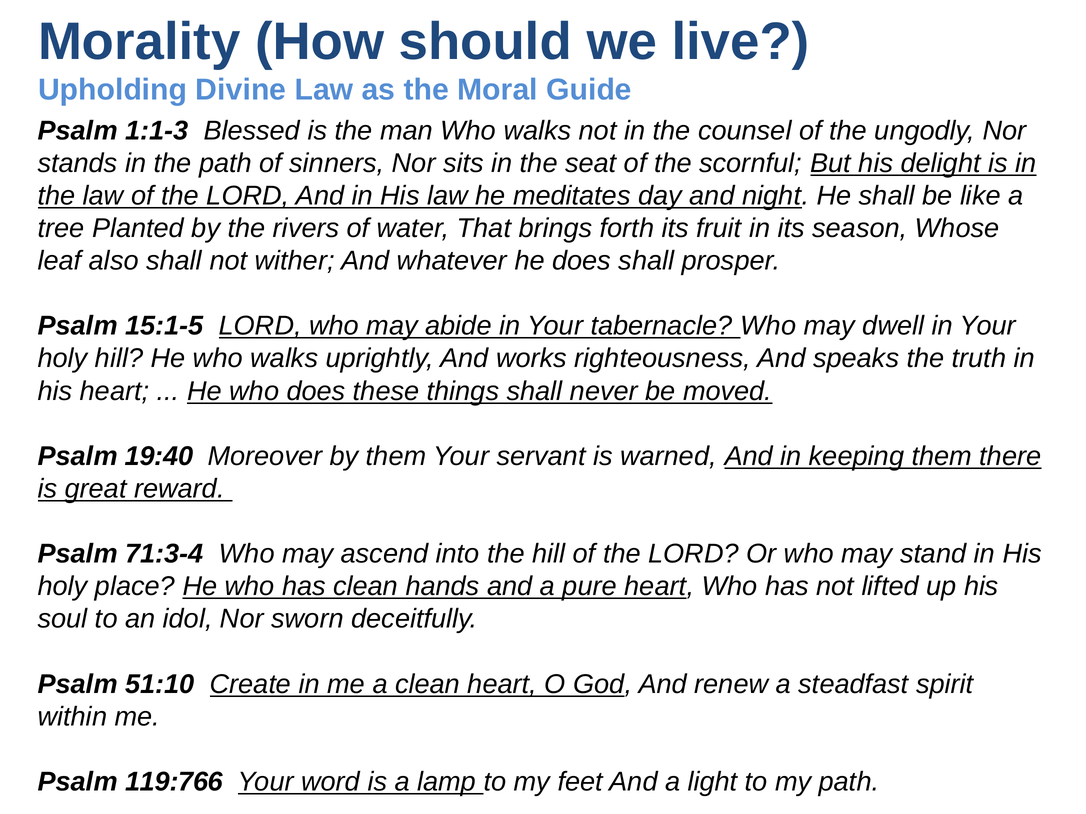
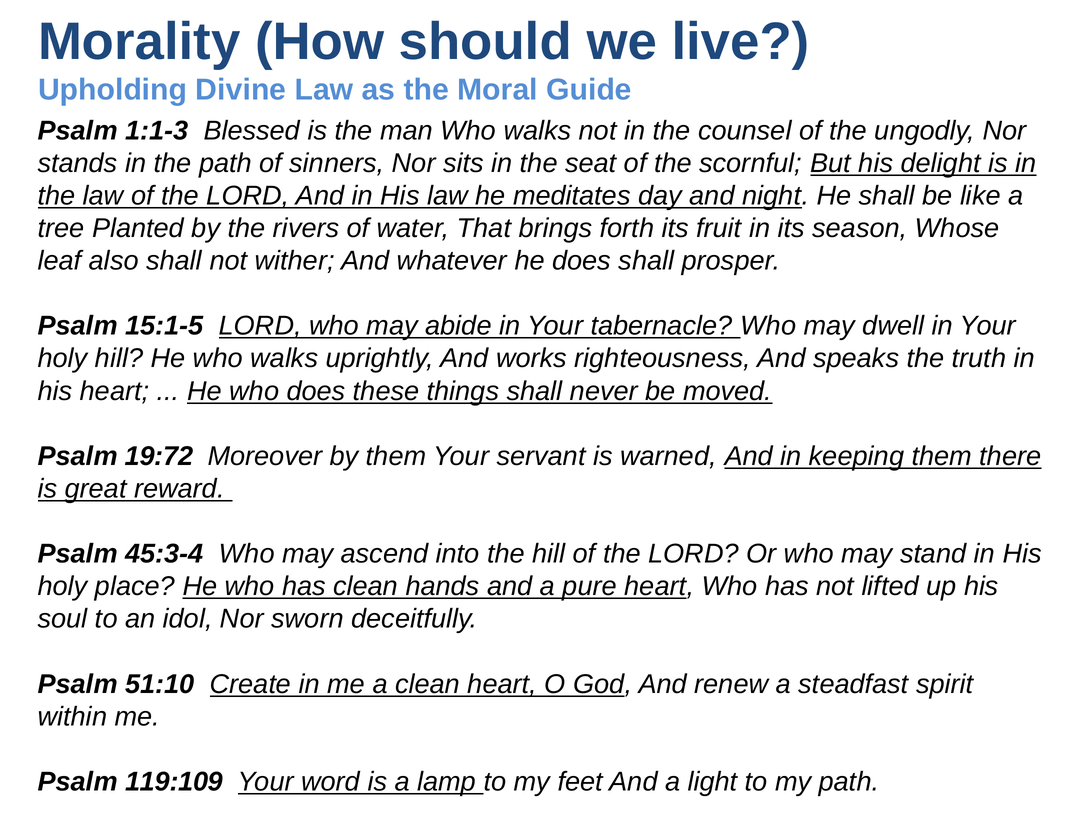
19:40: 19:40 -> 19:72
71:3-4: 71:3-4 -> 45:3-4
119:766: 119:766 -> 119:109
